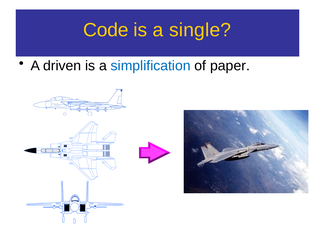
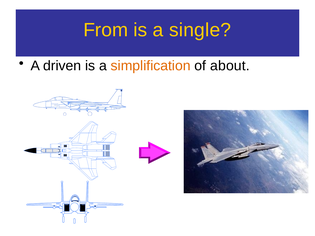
Code: Code -> From
simplification colour: blue -> orange
paper: paper -> about
